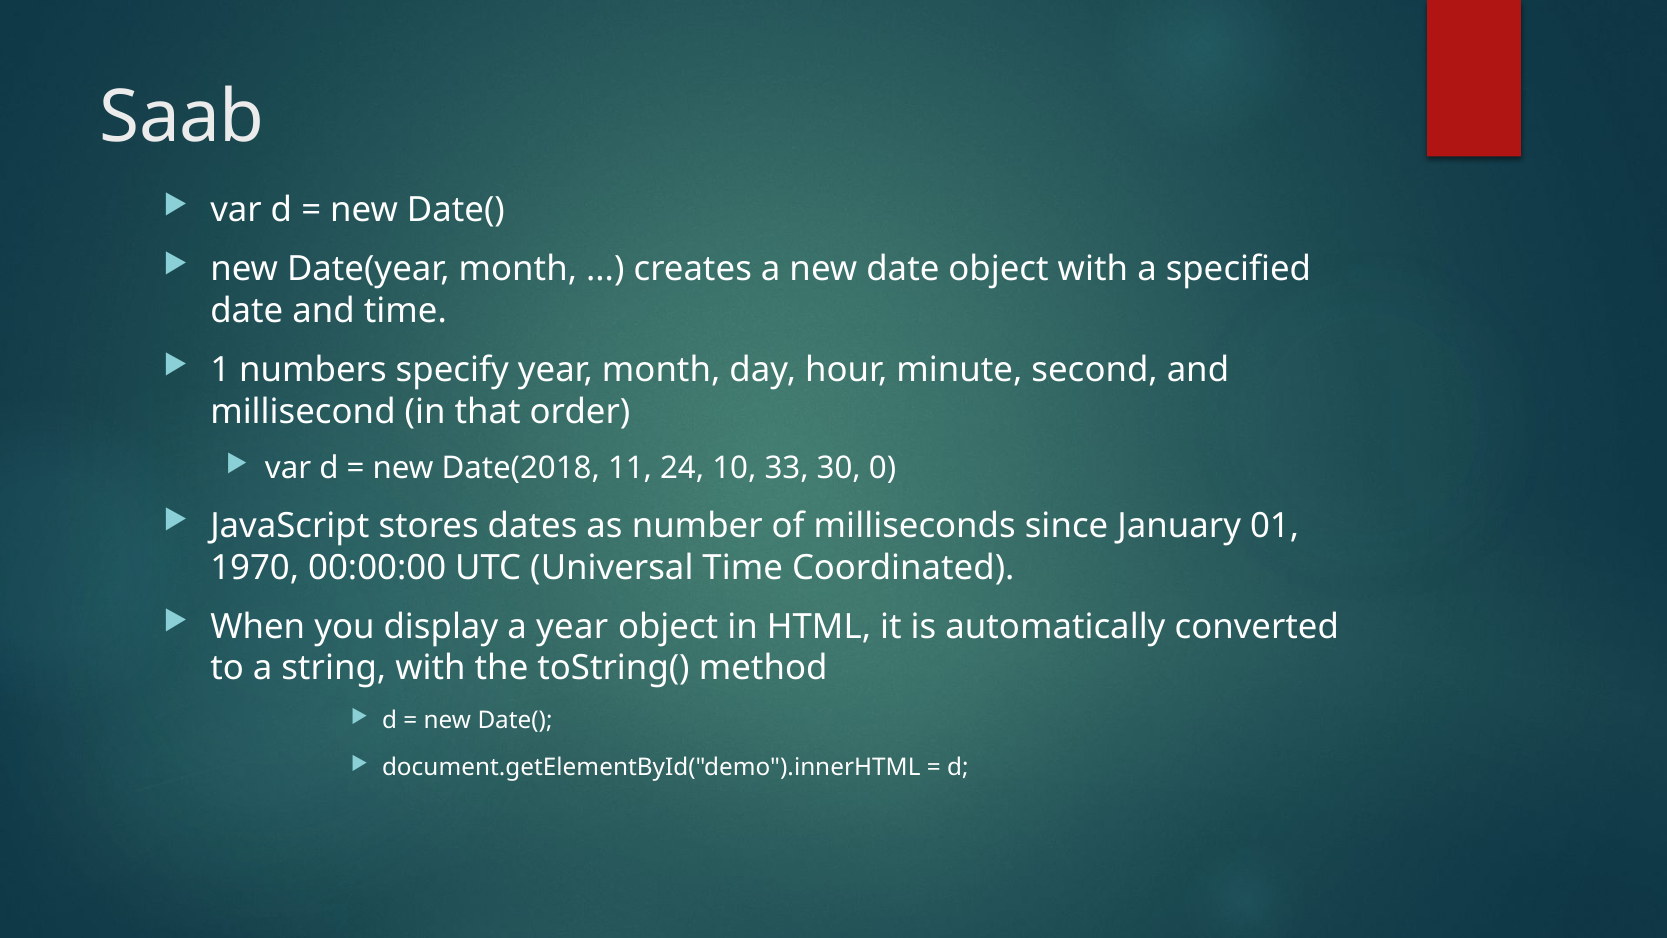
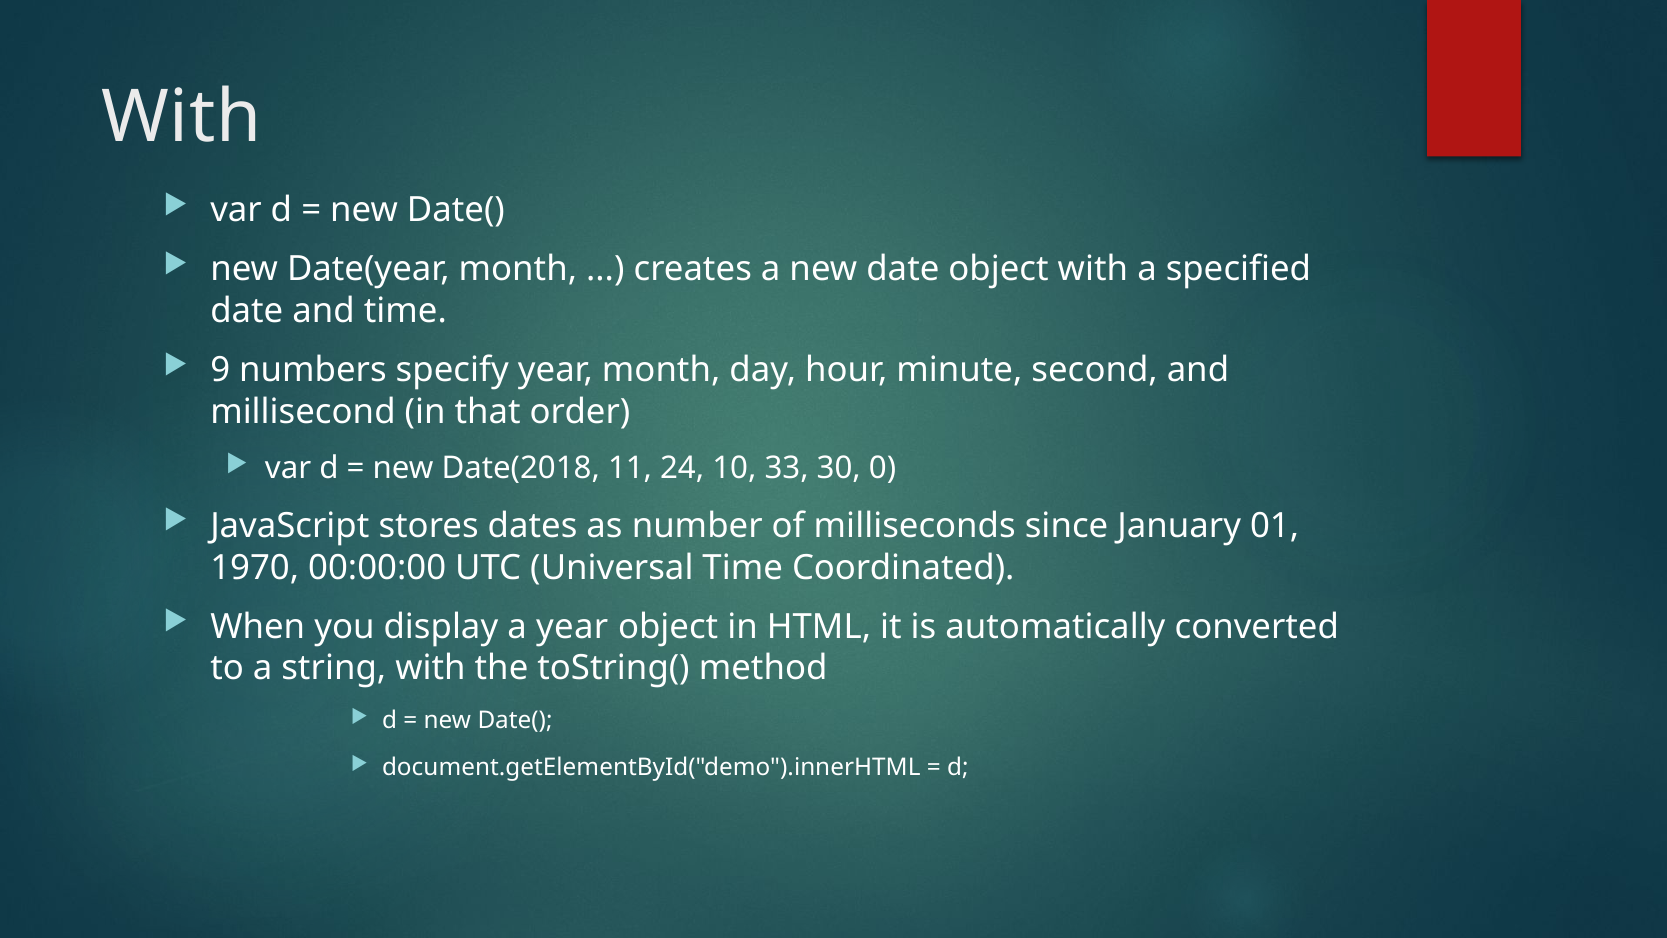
Saab at (182, 117): Saab -> With
1: 1 -> 9
